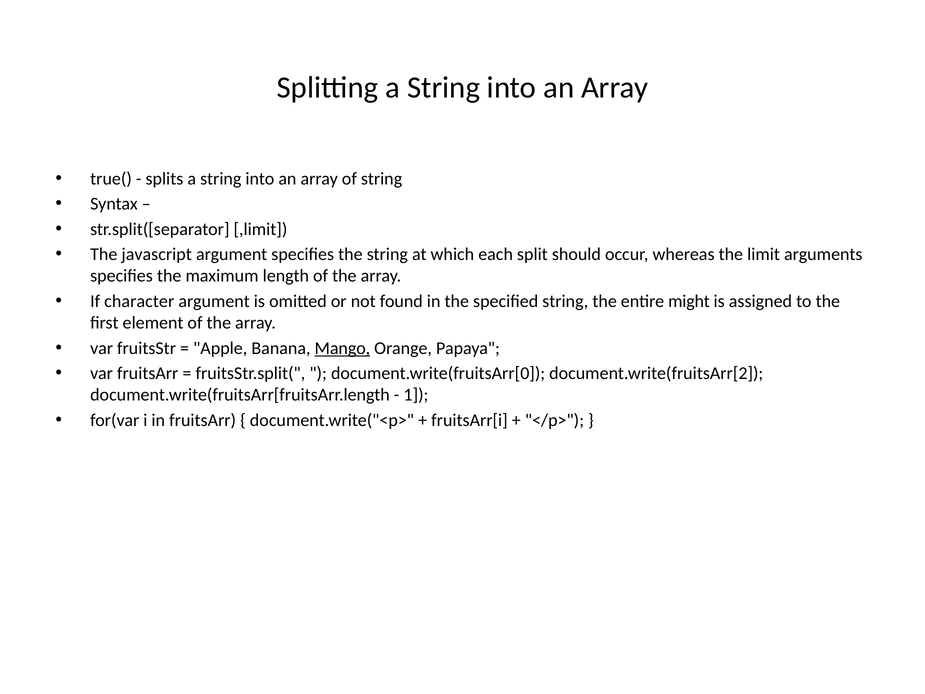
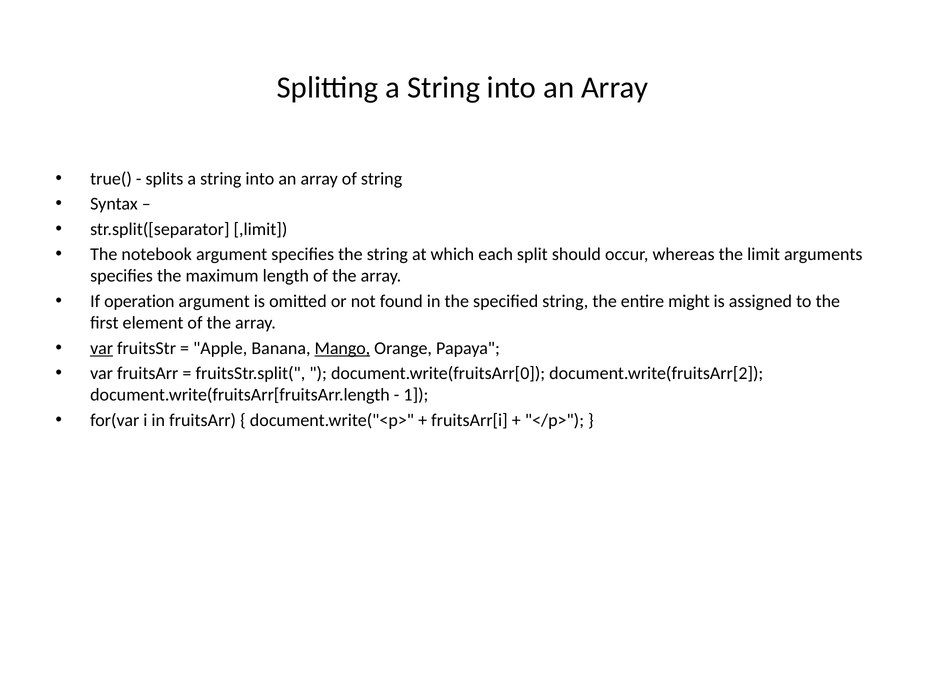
javascript: javascript -> notebook
character: character -> operation
var at (102, 348) underline: none -> present
